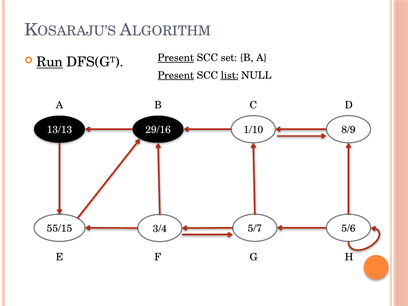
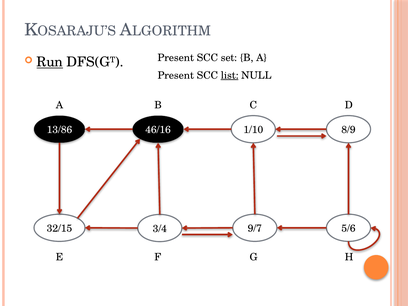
Present at (176, 58) underline: present -> none
Present at (176, 75) underline: present -> none
13/13: 13/13 -> 13/86
29/16: 29/16 -> 46/16
55/15: 55/15 -> 32/15
5/7: 5/7 -> 9/7
